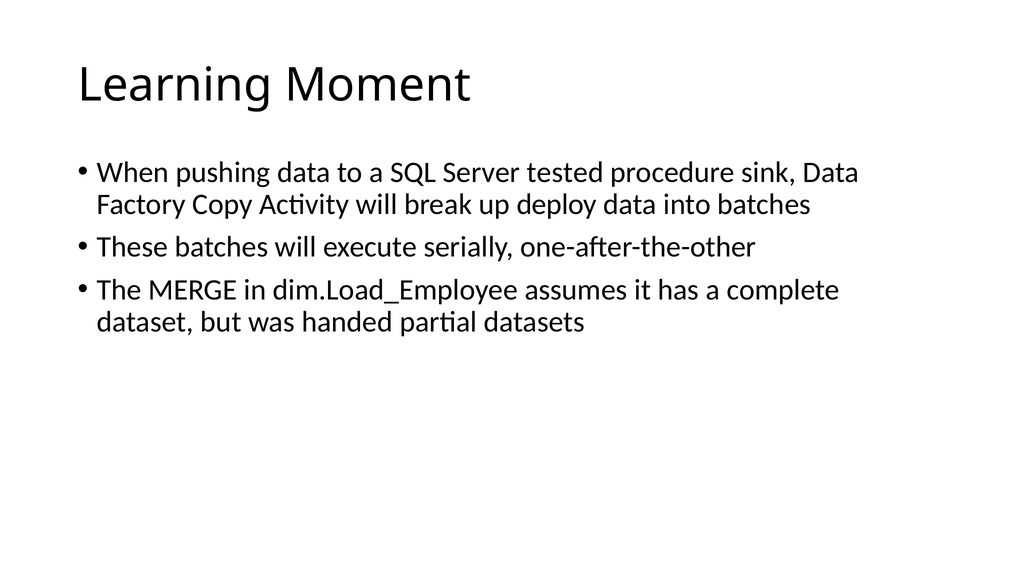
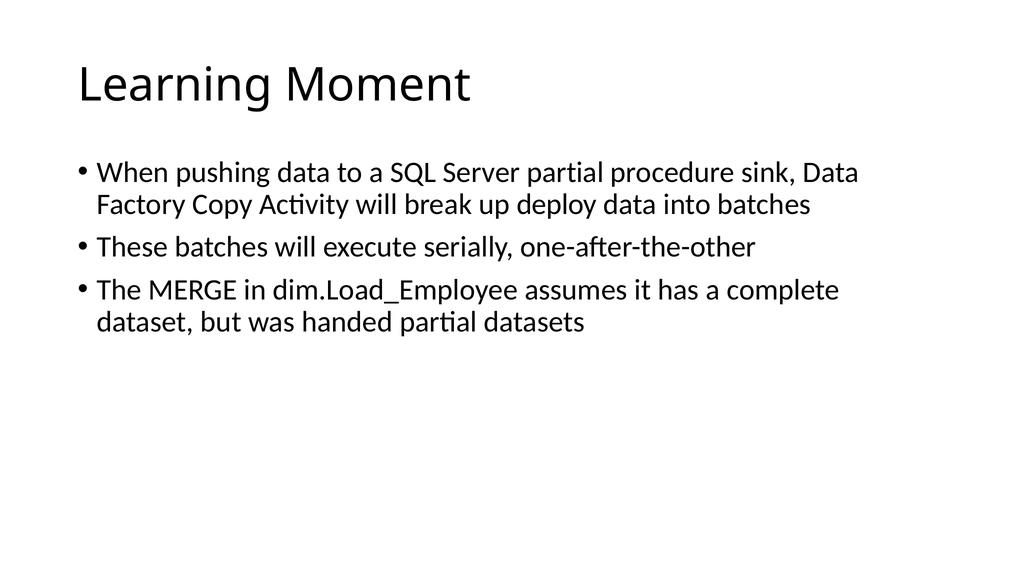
Server tested: tested -> partial
